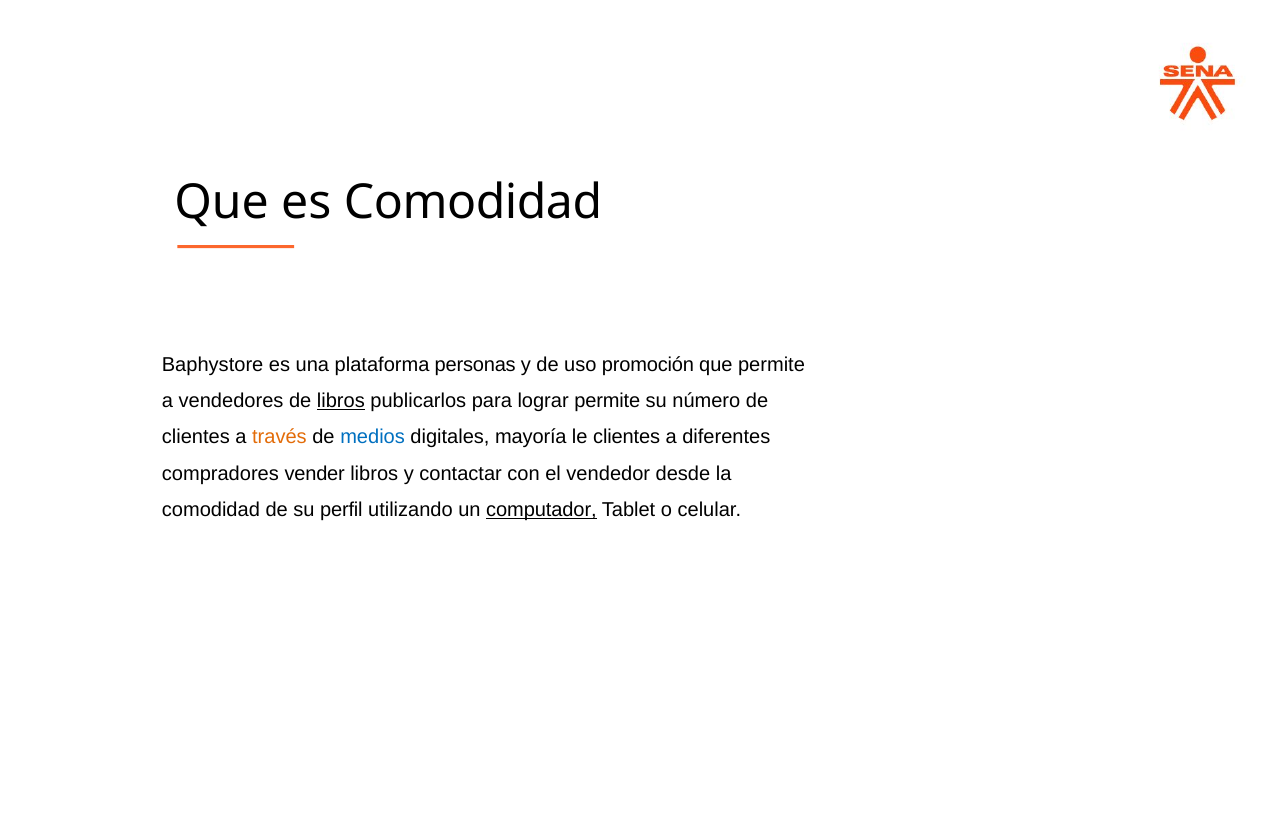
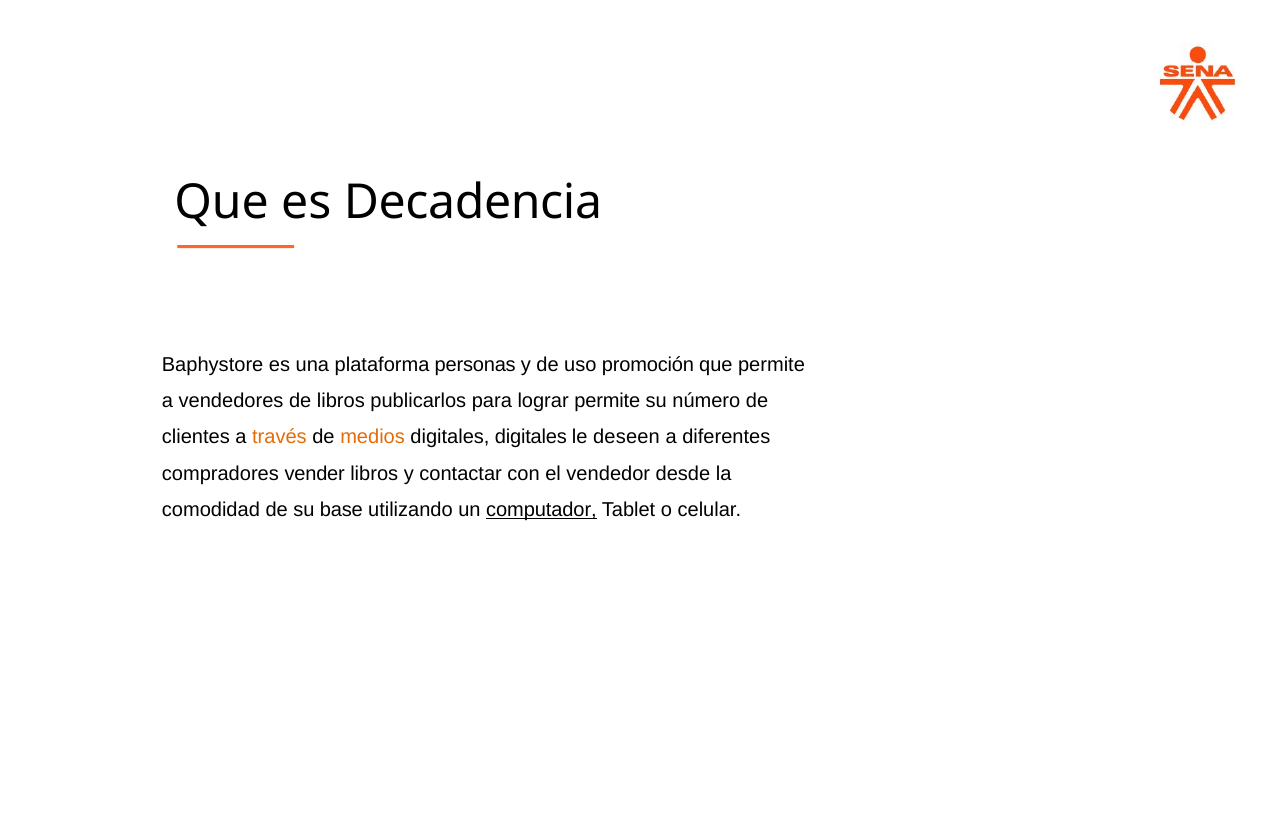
es Comodidad: Comodidad -> Decadencia
libros at (341, 401) underline: present -> none
medios colour: blue -> orange
digitales mayoría: mayoría -> digitales
le clientes: clientes -> deseen
perfil: perfil -> base
